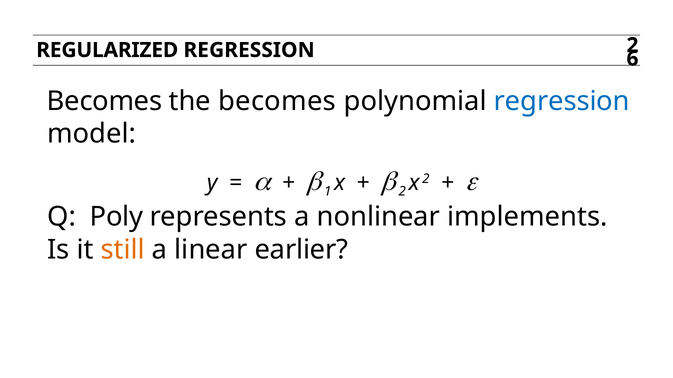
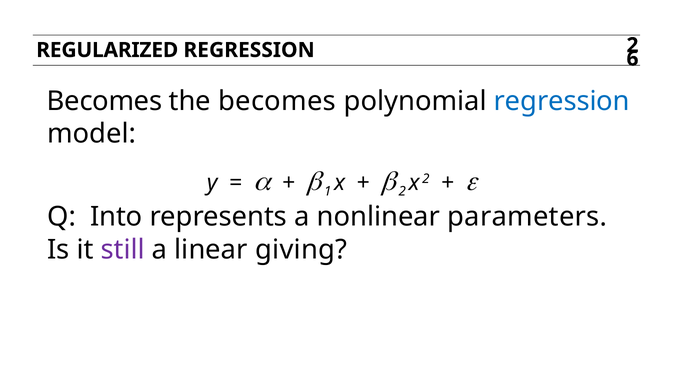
Poly: Poly -> Into
implements: implements -> parameters
still colour: orange -> purple
earlier: earlier -> giving
